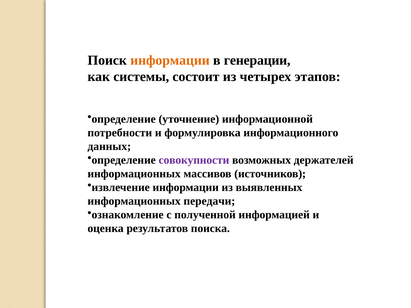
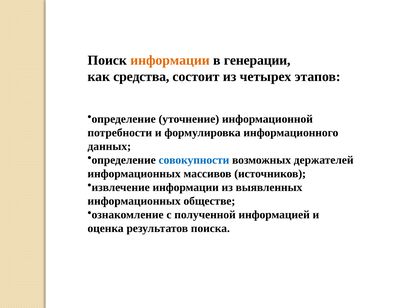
системы: системы -> средства
совокупности colour: purple -> blue
передачи: передачи -> обществе
